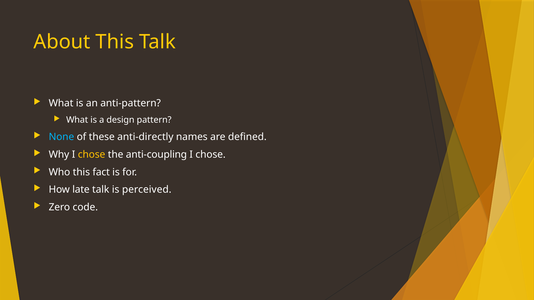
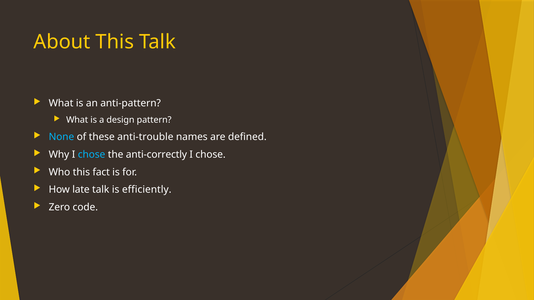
anti-directly: anti-directly -> anti-trouble
chose at (92, 155) colour: yellow -> light blue
anti-coupling: anti-coupling -> anti-correctly
perceived: perceived -> efficiently
